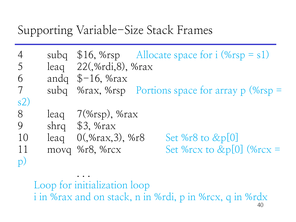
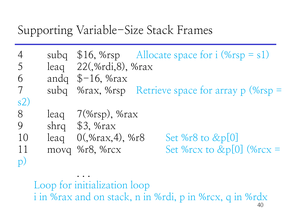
Portions: Portions -> Retrieve
0(,%rax,3: 0(,%rax,3 -> 0(,%rax,4
